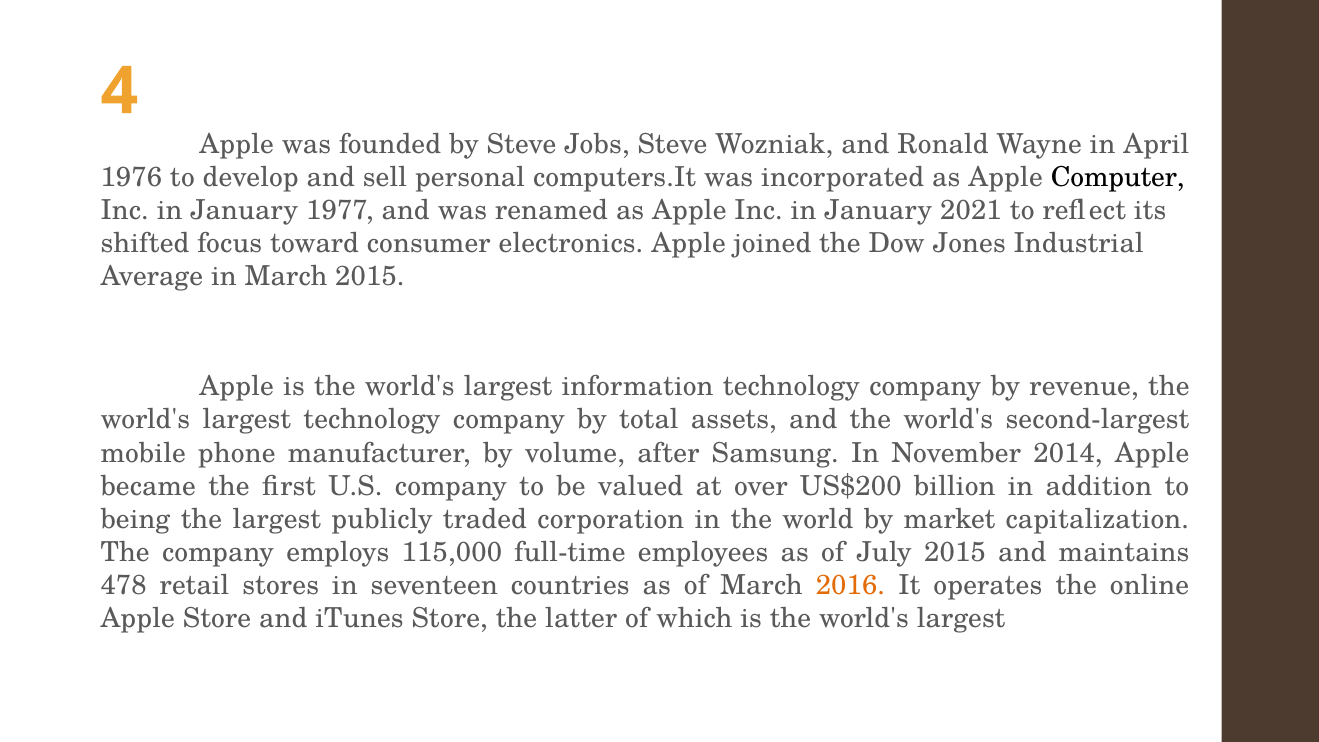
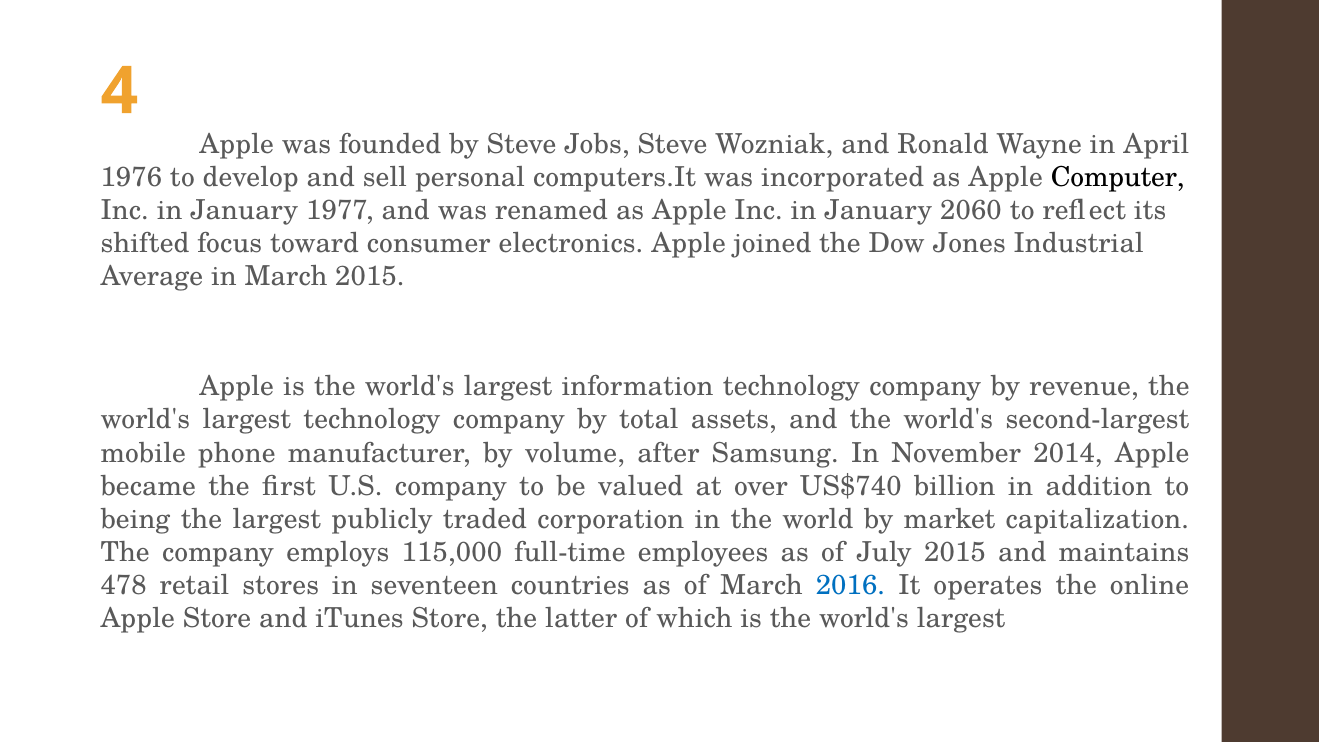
2021: 2021 -> 2060
US$200: US$200 -> US$740
2016 colour: orange -> blue
